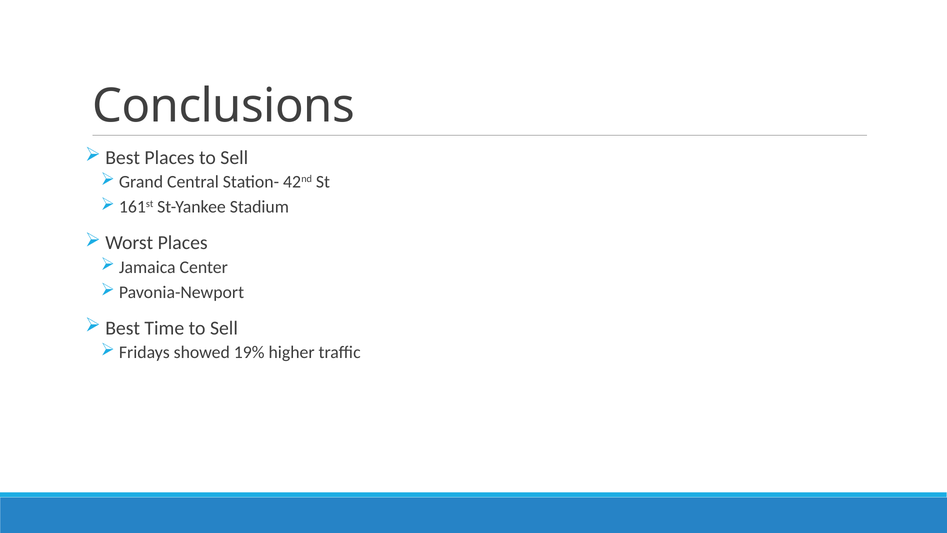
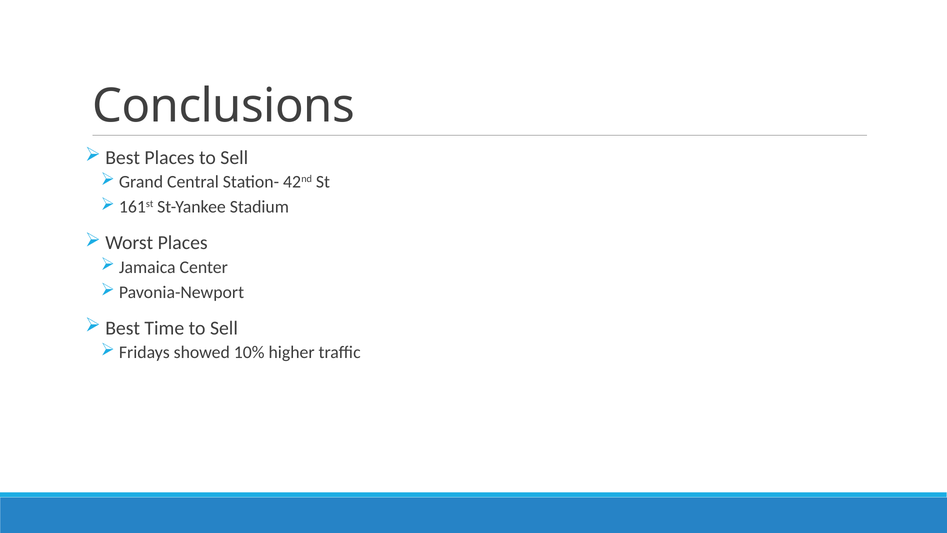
19%: 19% -> 10%
